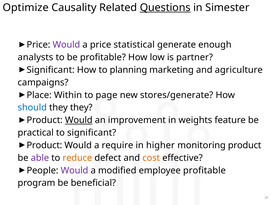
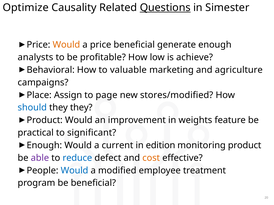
Would at (66, 45) colour: purple -> orange
price statistical: statistical -> beneficial
partner: partner -> achieve
Significant at (51, 70): Significant -> Behavioral
planning: planning -> valuable
Within: Within -> Assign
stores/generate: stores/generate -> stores/modified
Would at (79, 120) underline: present -> none
Product at (44, 146): Product -> Enough
require: require -> current
higher: higher -> edition
reduce colour: orange -> blue
Would at (75, 171) colour: purple -> blue
employee profitable: profitable -> treatment
